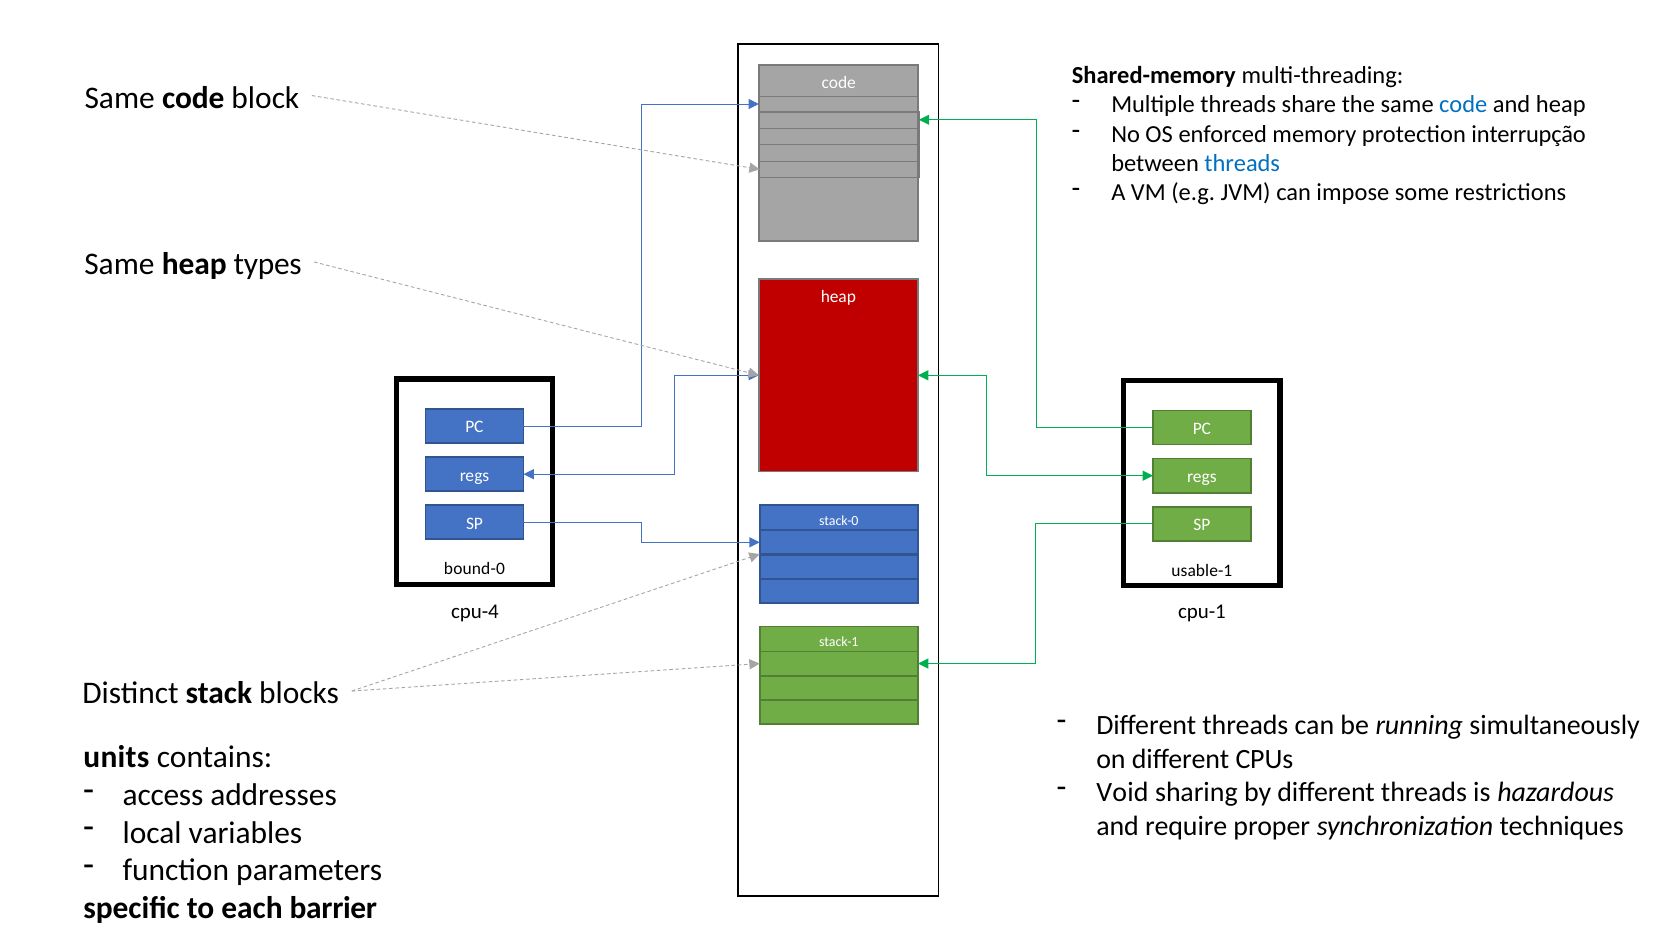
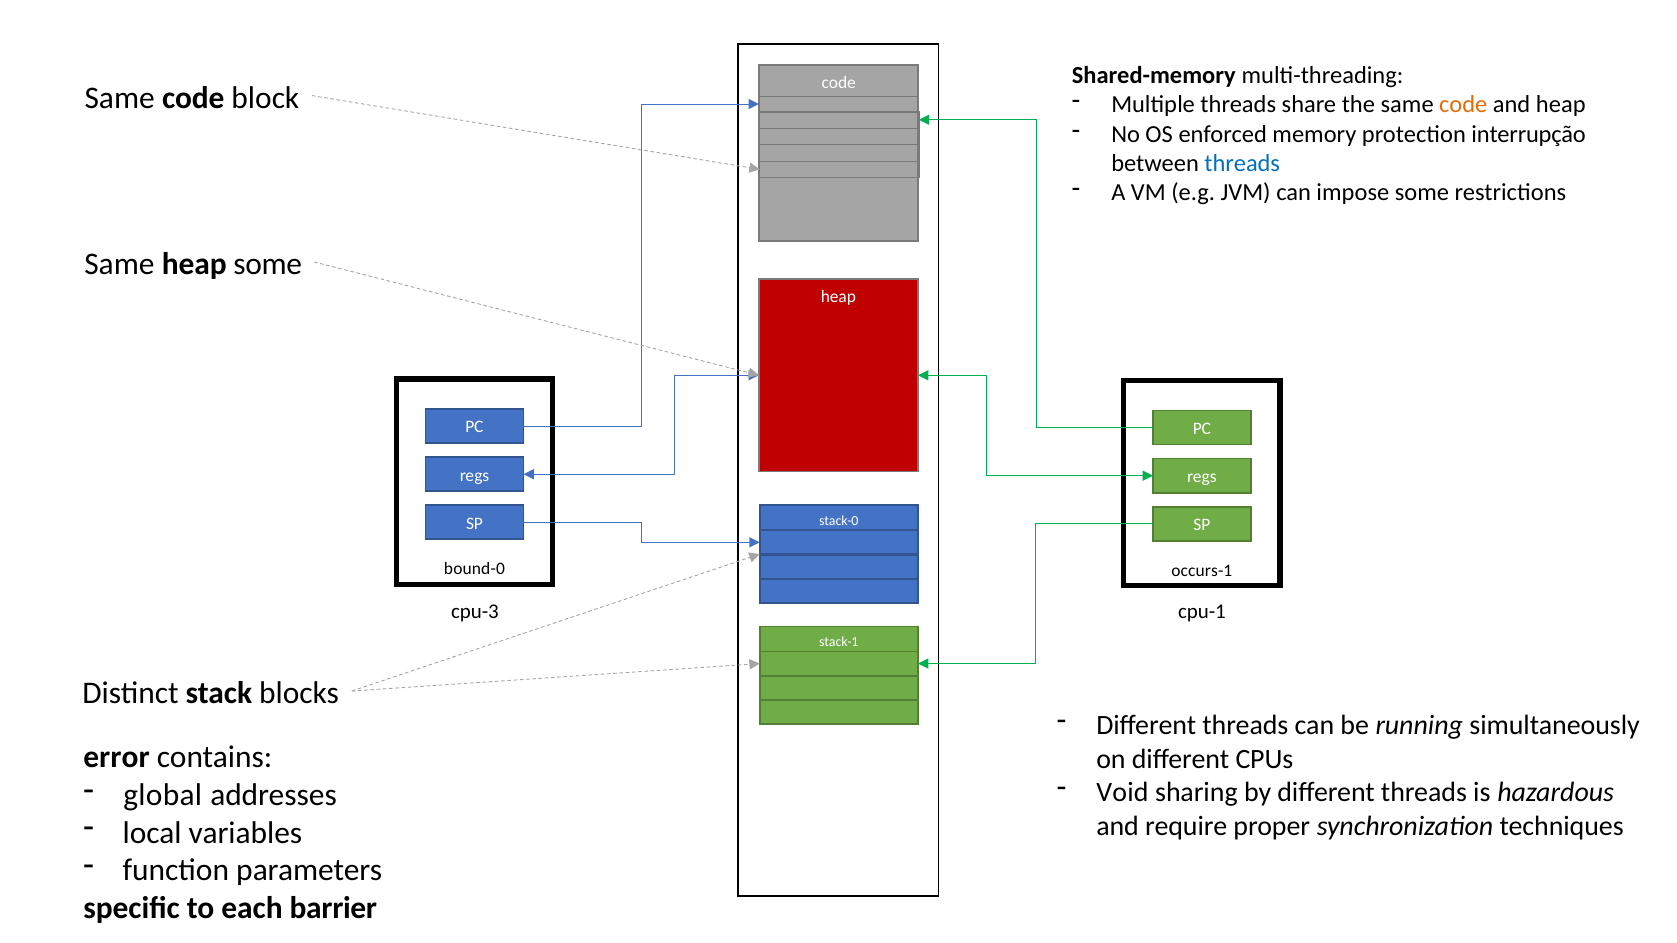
code at (1463, 105) colour: blue -> orange
heap types: types -> some
usable-1: usable-1 -> occurs-1
cpu-4: cpu-4 -> cpu-3
units: units -> error
access: access -> global
